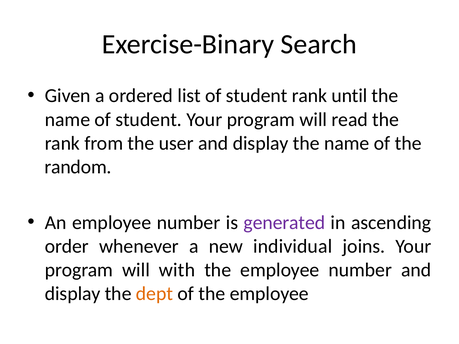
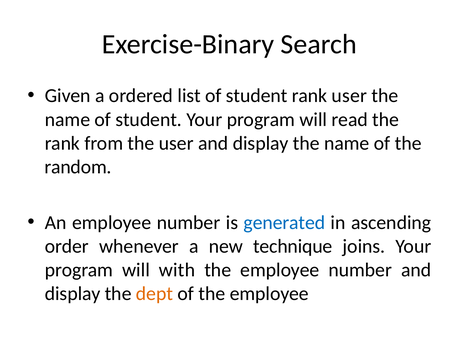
rank until: until -> user
generated colour: purple -> blue
individual: individual -> technique
